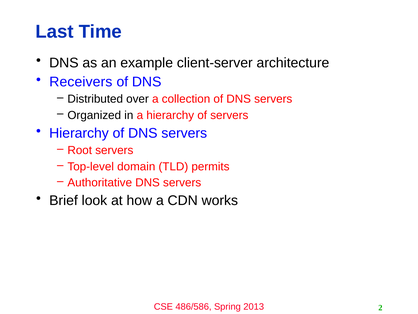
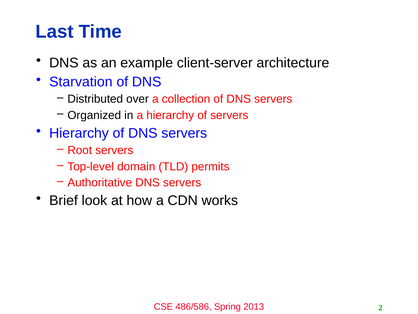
Receivers: Receivers -> Starvation
